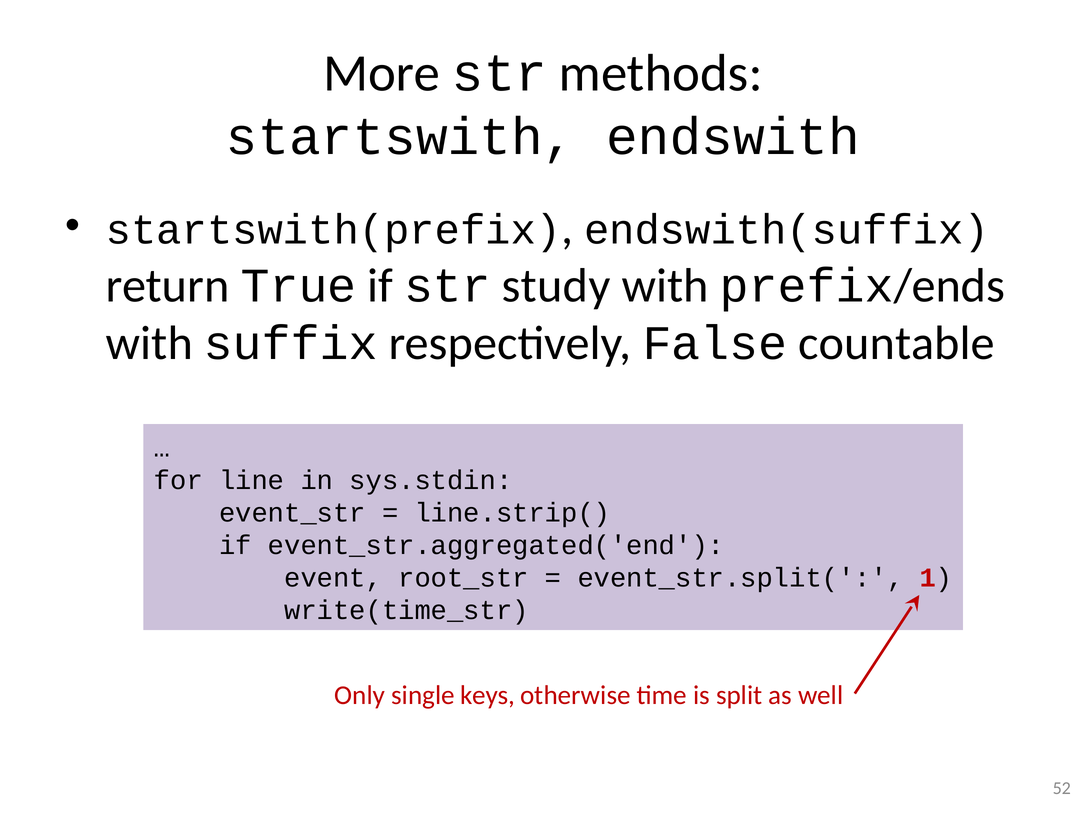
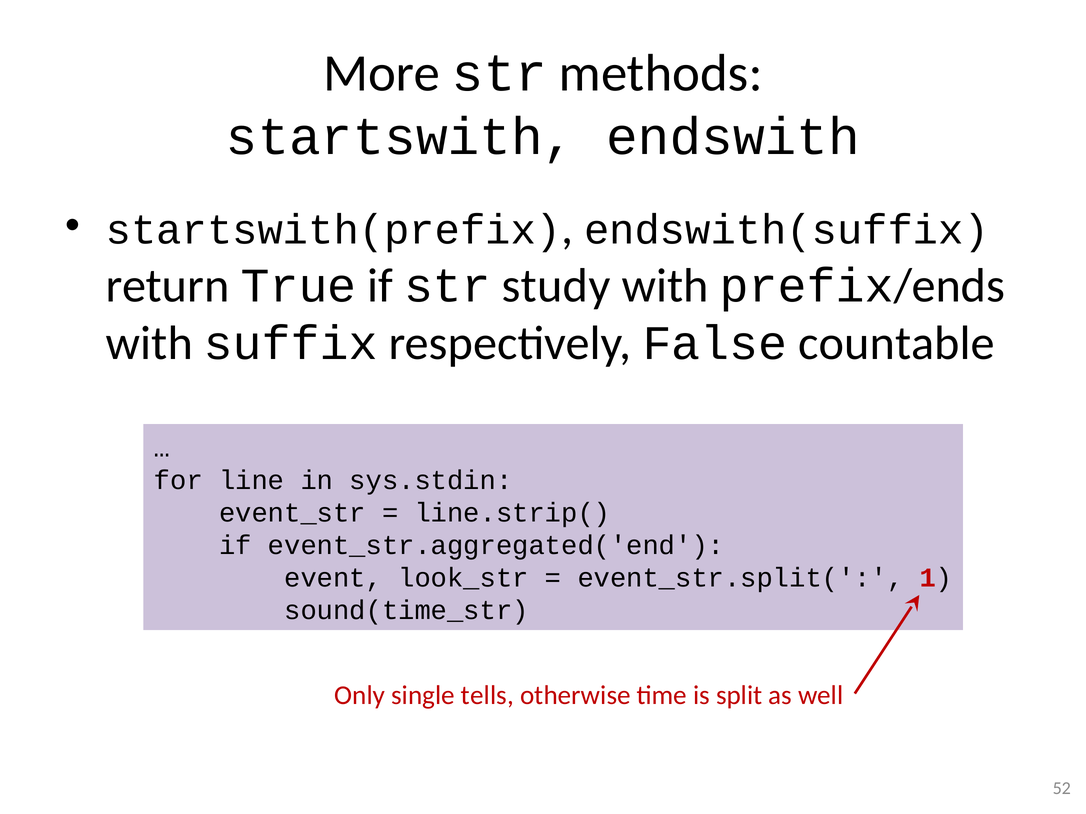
root_str: root_str -> look_str
write(time_str: write(time_str -> sound(time_str
keys: keys -> tells
